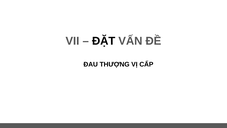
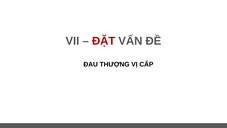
ĐẶT colour: black -> red
